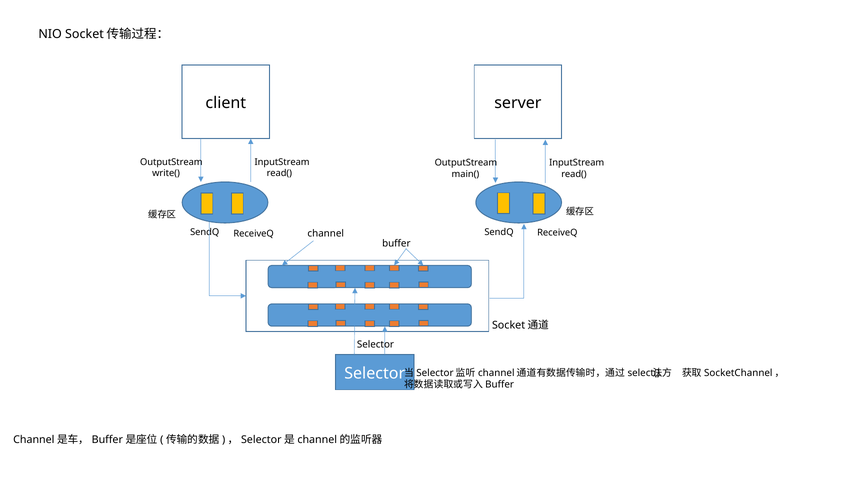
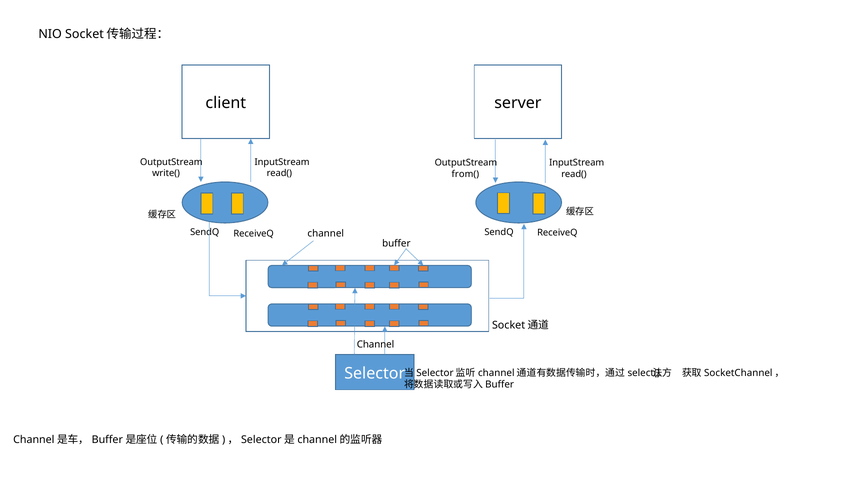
main(: main( -> from(
Selector at (375, 345): Selector -> Channel
